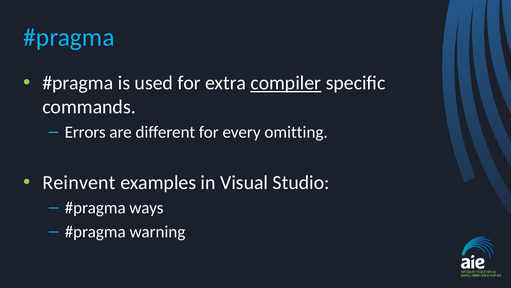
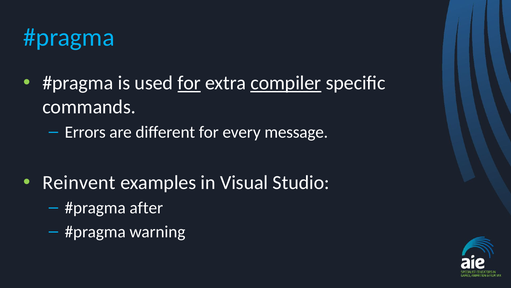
for at (189, 83) underline: none -> present
omitting: omitting -> message
ways: ways -> after
